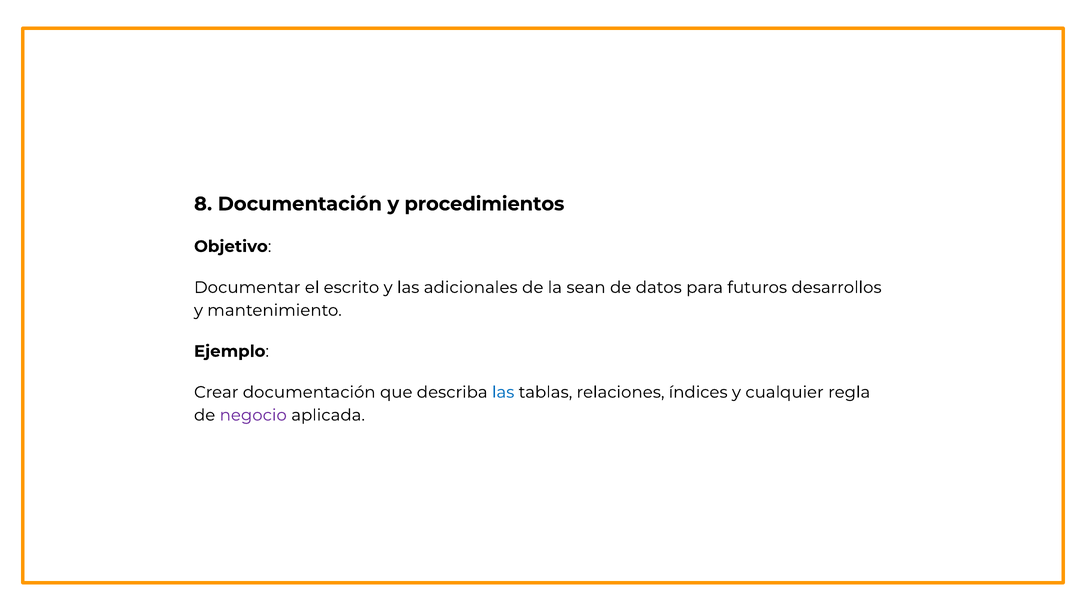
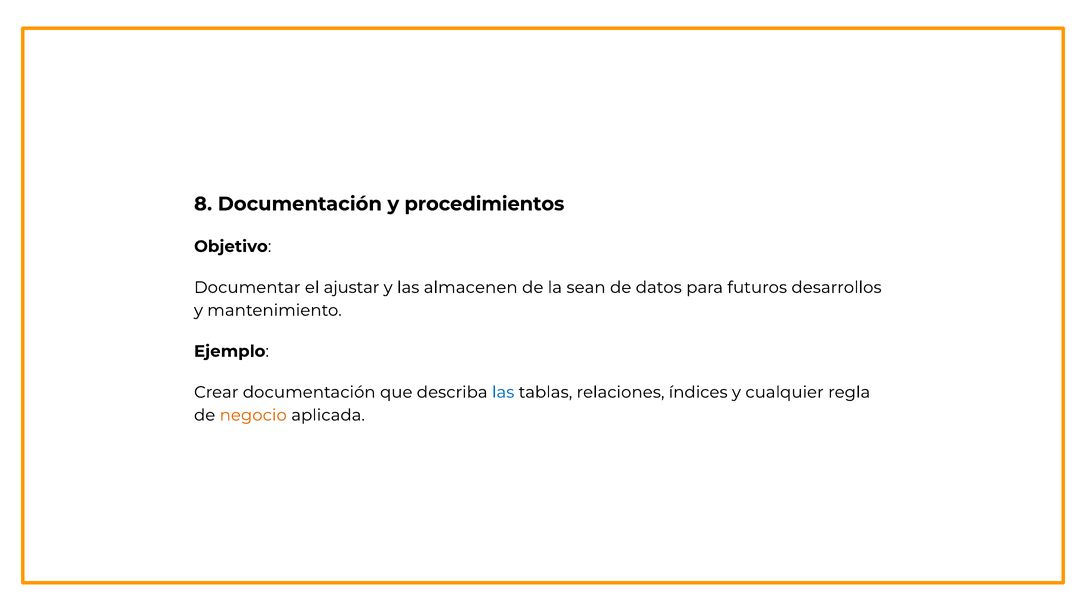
escrito: escrito -> ajustar
adicionales: adicionales -> almacenen
negocio colour: purple -> orange
